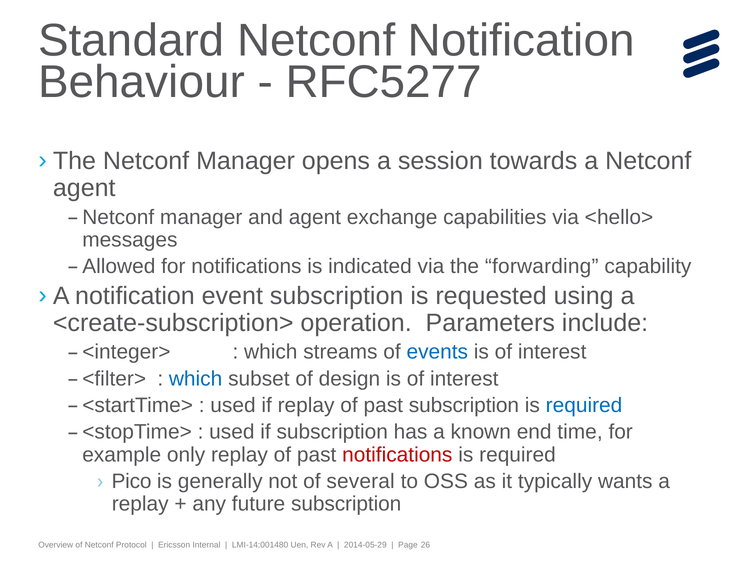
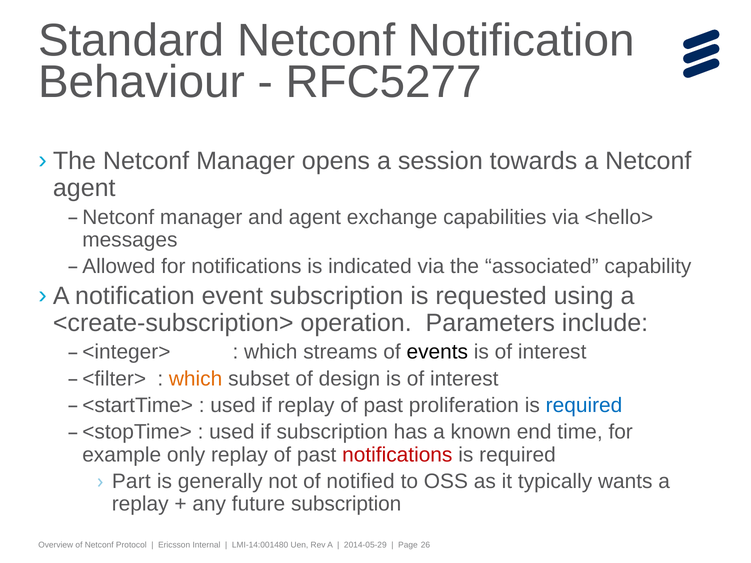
forwarding: forwarding -> associated
events colour: blue -> black
which at (196, 379) colour: blue -> orange
past subscription: subscription -> proliferation
Pico: Pico -> Part
several: several -> notified
